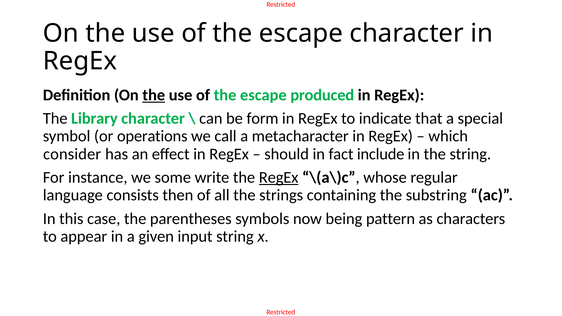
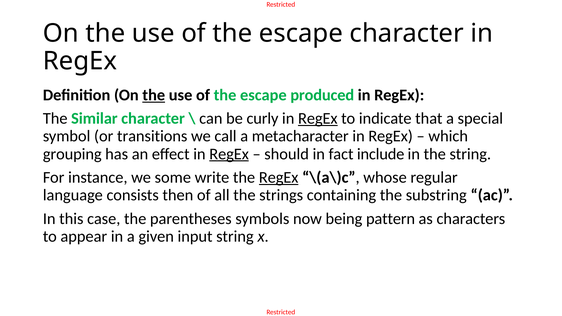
Library: Library -> Similar
form: form -> curly
RegEx at (318, 119) underline: none -> present
operations: operations -> transitions
consider: consider -> grouping
RegEx at (229, 154) underline: none -> present
